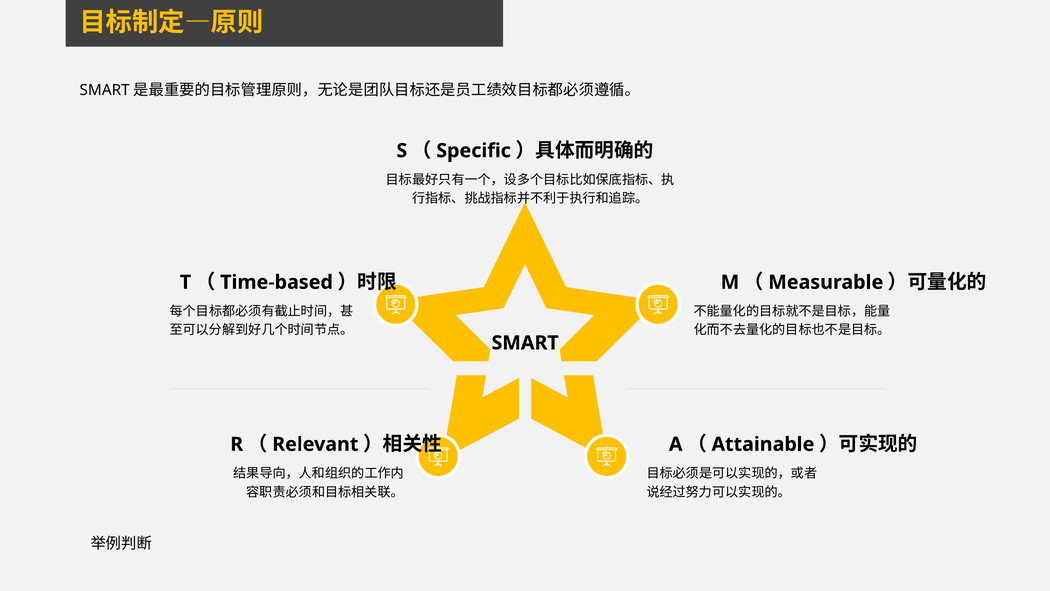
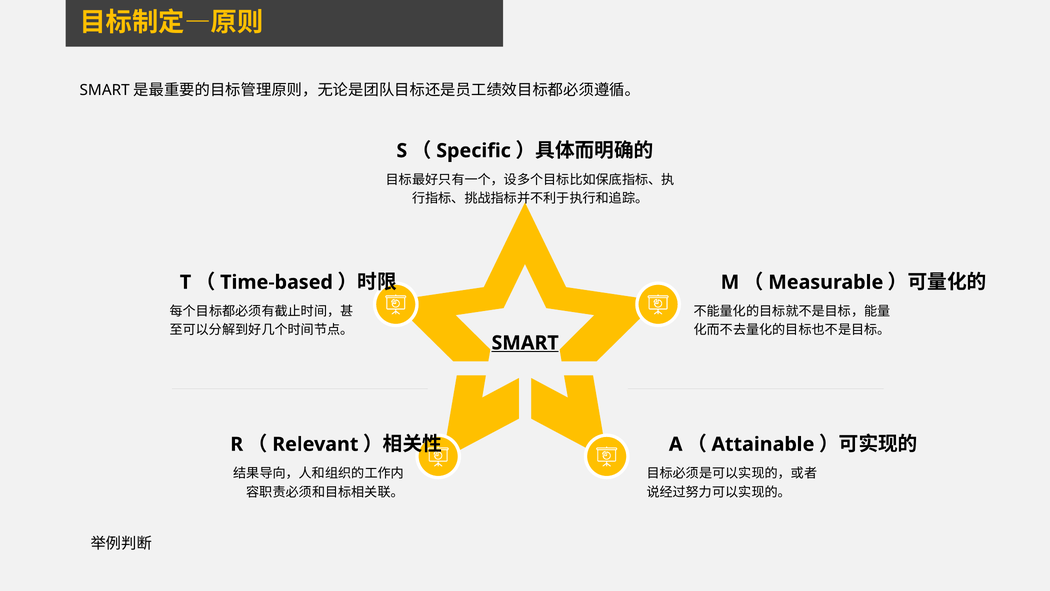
SMART underline: none -> present
